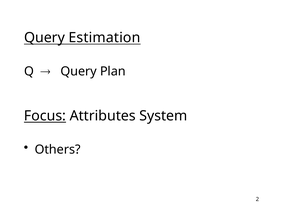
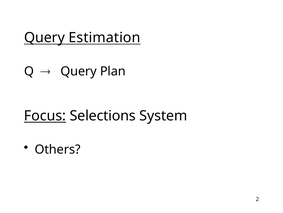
Attributes: Attributes -> Selections
